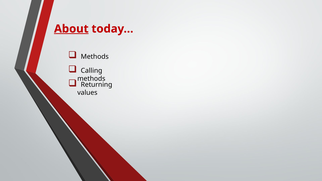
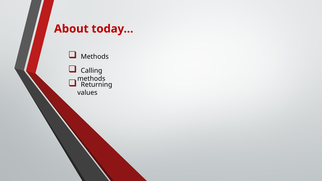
About underline: present -> none
